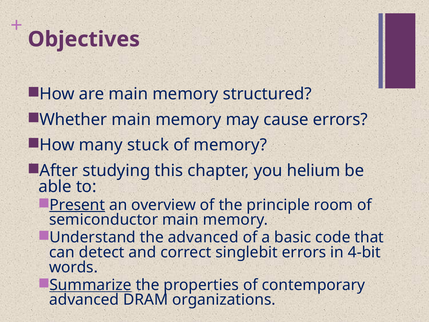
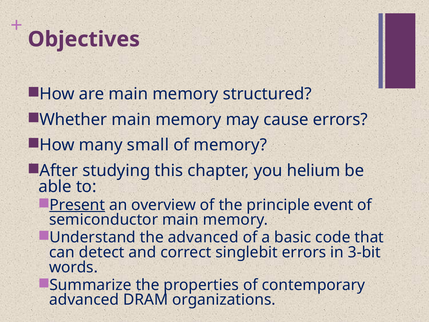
stuck: stuck -> small
room: room -> event
4-bit: 4-bit -> 3-bit
Summarize underline: present -> none
